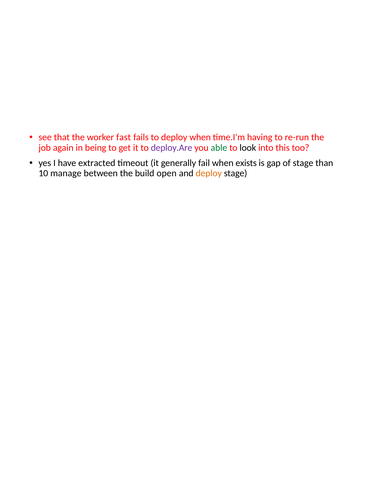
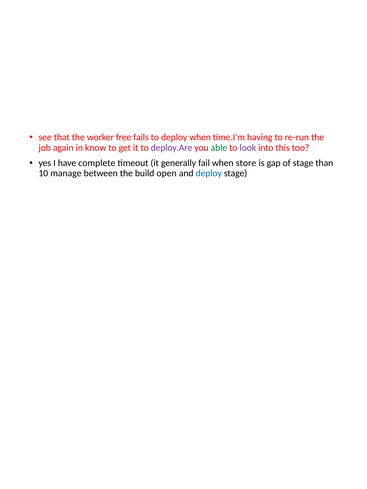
fast: fast -> free
being: being -> know
look colour: black -> purple
extracted: extracted -> complete
exists: exists -> store
deploy at (209, 173) colour: orange -> blue
